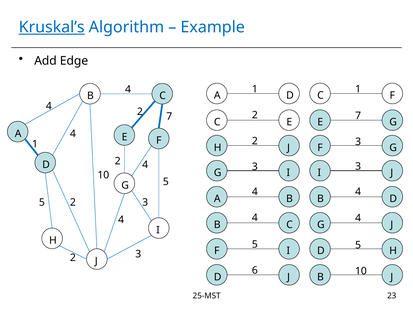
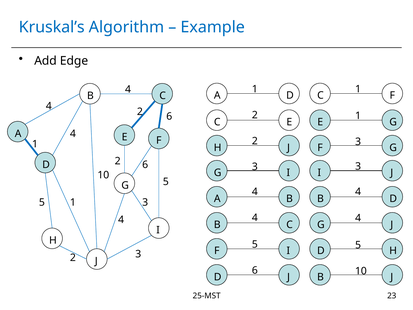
Kruskal’s underline: present -> none
7 at (169, 116): 7 -> 6
7 at (358, 116): 7 -> 1
4 at (145, 165): 4 -> 6
5 2: 2 -> 1
